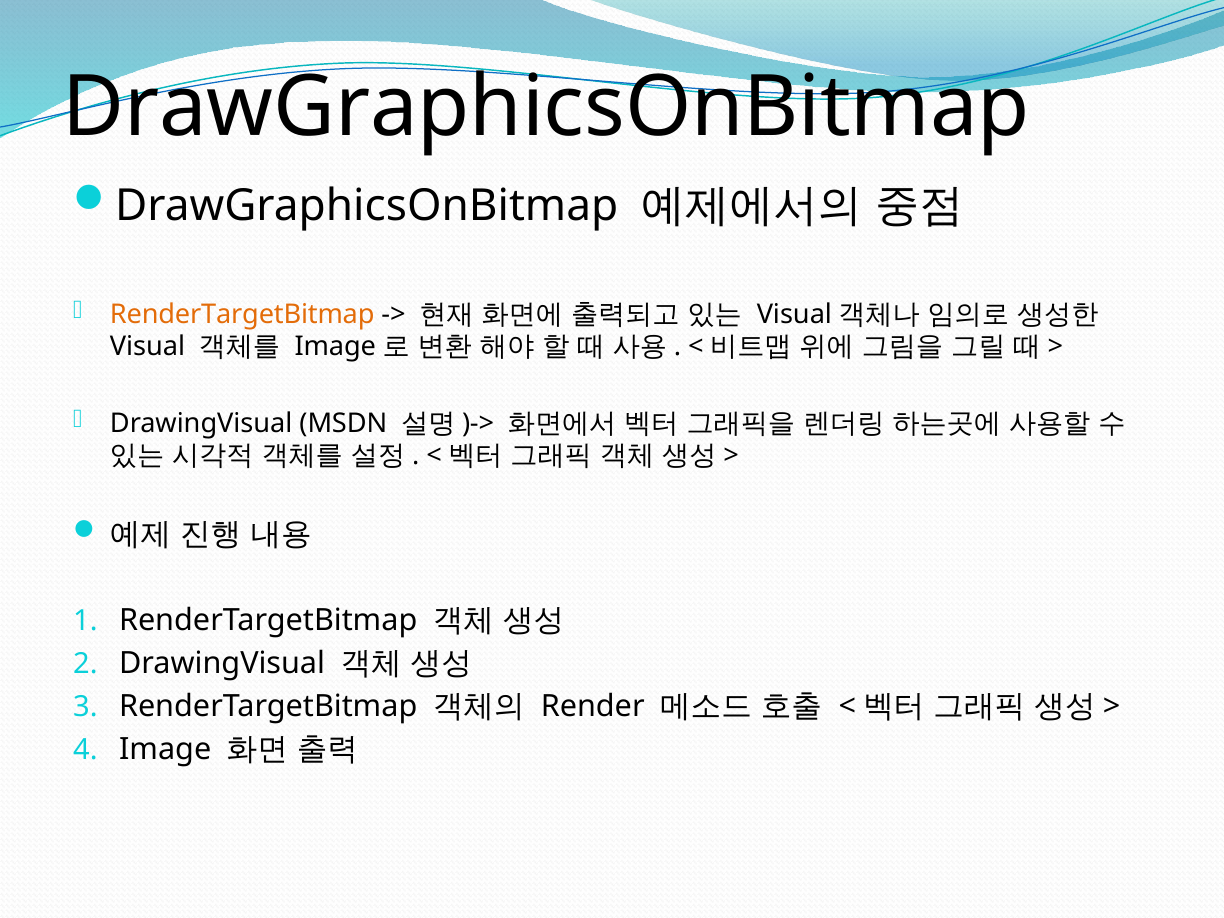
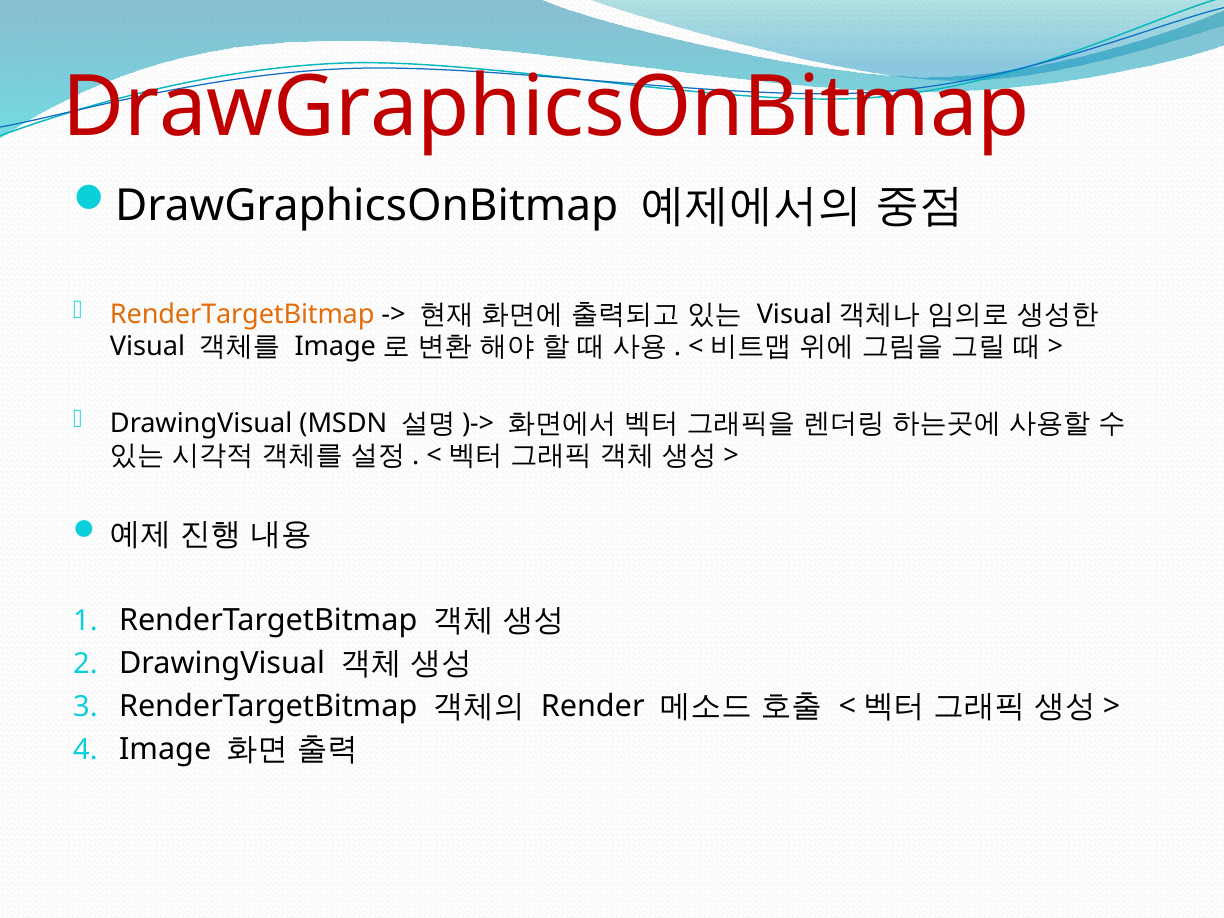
DrawGraphicsOnBitmap at (546, 108) colour: black -> red
